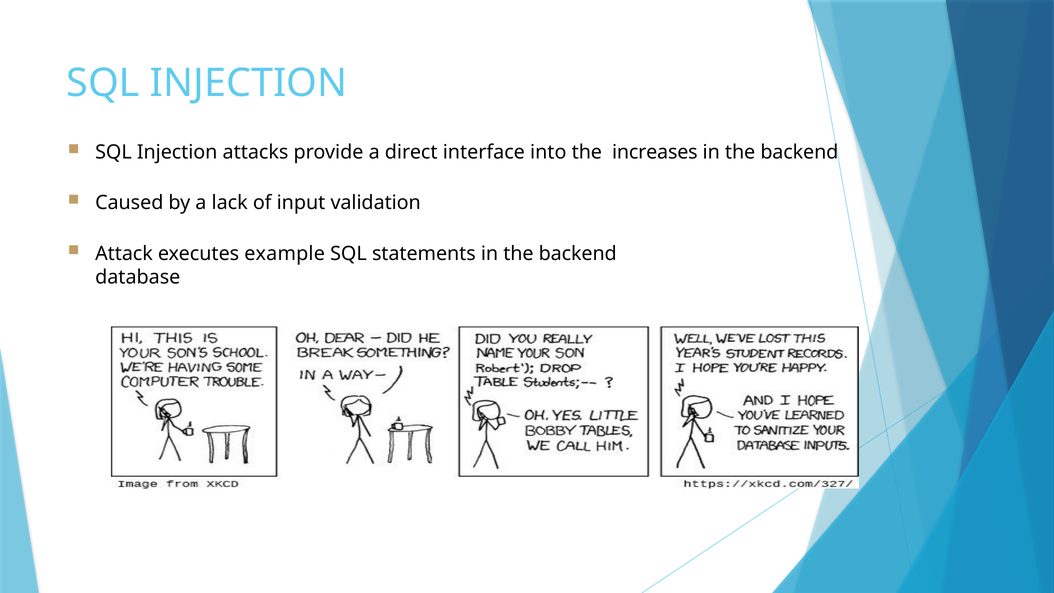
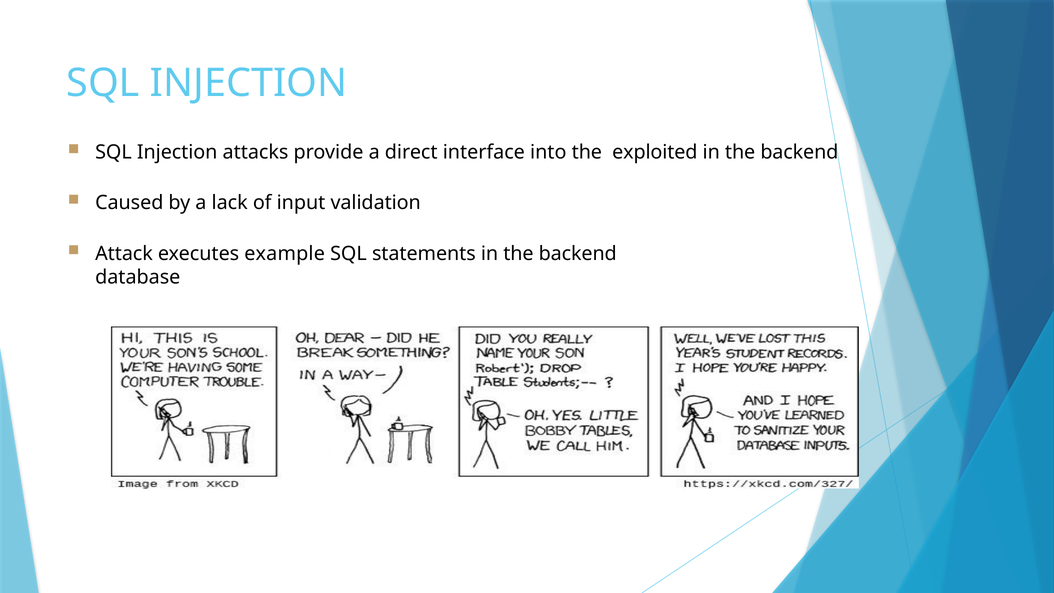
increases: increases -> exploited
